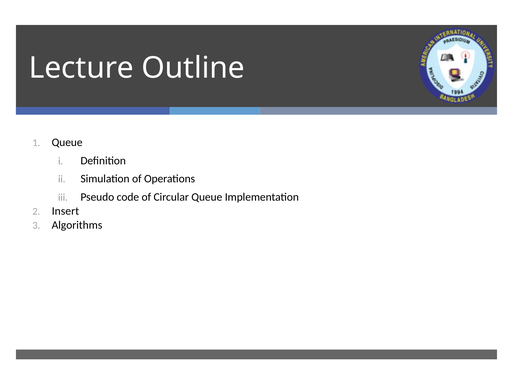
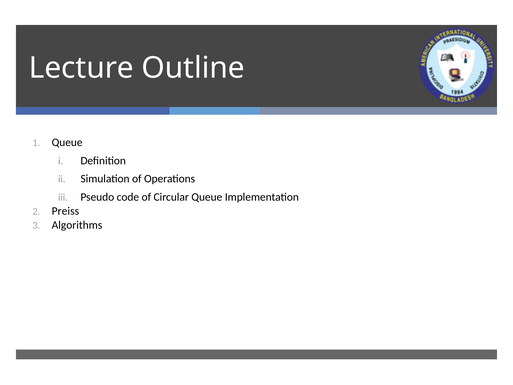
Insert: Insert -> Preiss
